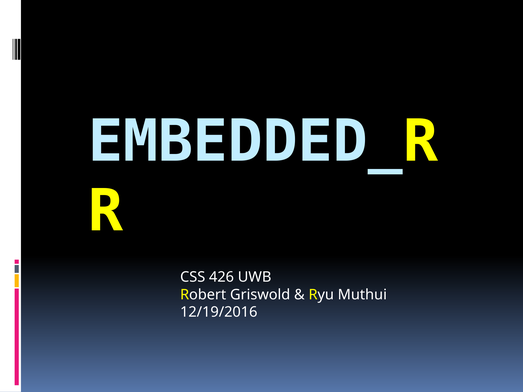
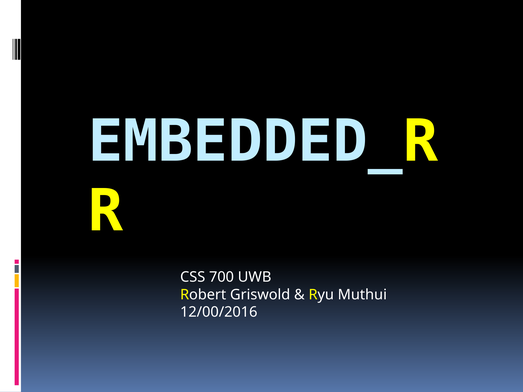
426: 426 -> 700
12/19/2016: 12/19/2016 -> 12/00/2016
